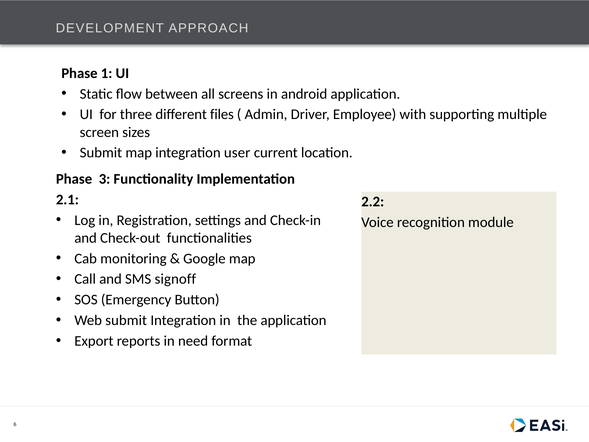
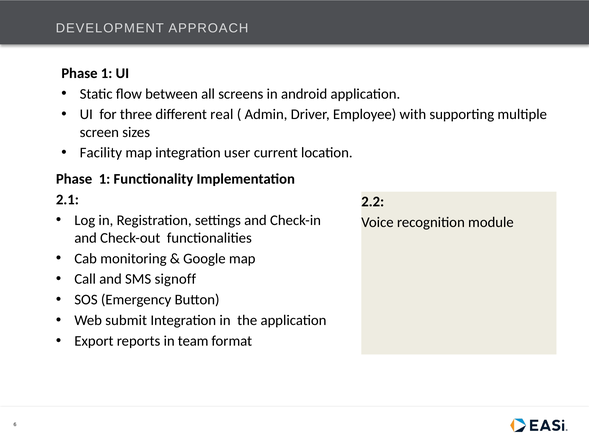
files: files -> real
Submit at (101, 153): Submit -> Facility
3 at (105, 179): 3 -> 1
need: need -> team
